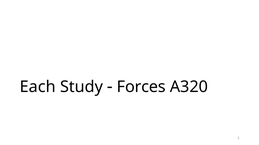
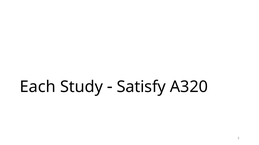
Forces: Forces -> Satisfy
